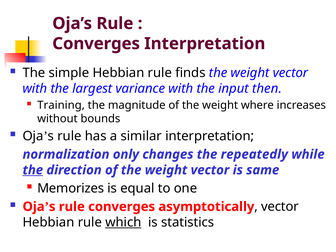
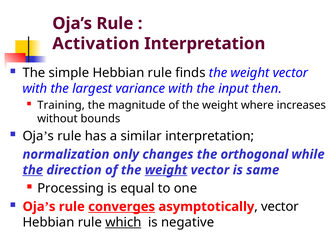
Converges at (96, 44): Converges -> Activation
repeatedly: repeatedly -> orthogonal
weight at (166, 170) underline: none -> present
Memorizes: Memorizes -> Processing
converges at (122, 207) underline: none -> present
statistics: statistics -> negative
